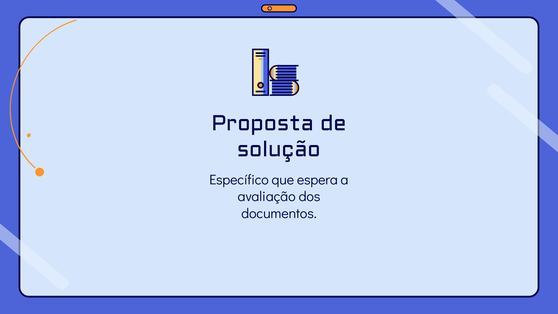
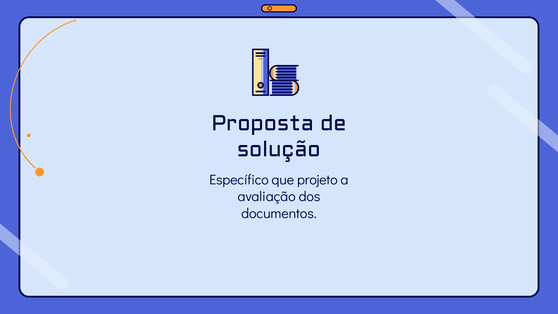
espera: espera -> projeto
